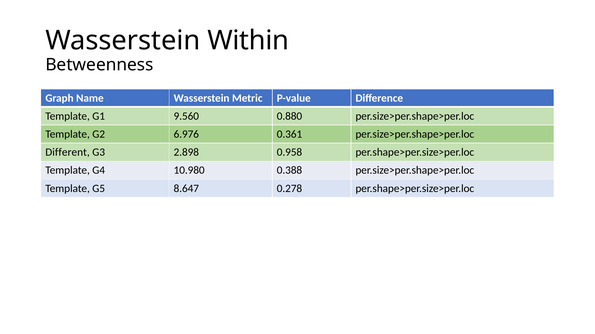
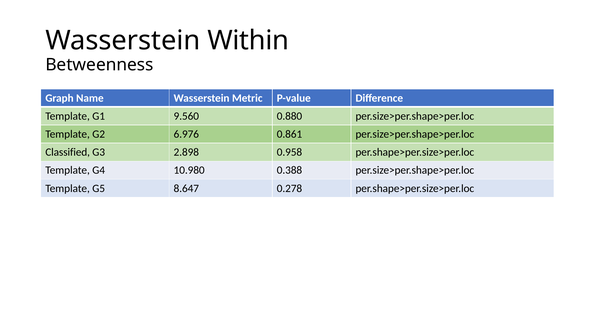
0.361: 0.361 -> 0.861
Different: Different -> Classified
